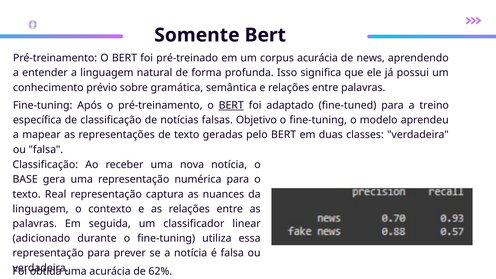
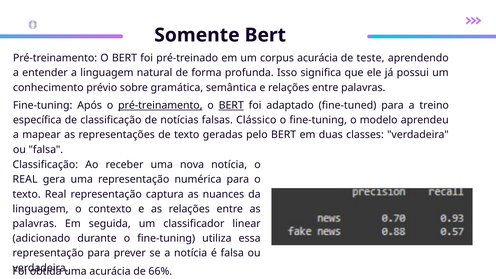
news: news -> teste
pré-treinamento at (160, 105) underline: none -> present
Objetivo: Objetivo -> Clássico
BASE at (25, 179): BASE -> REAL
62%: 62% -> 66%
